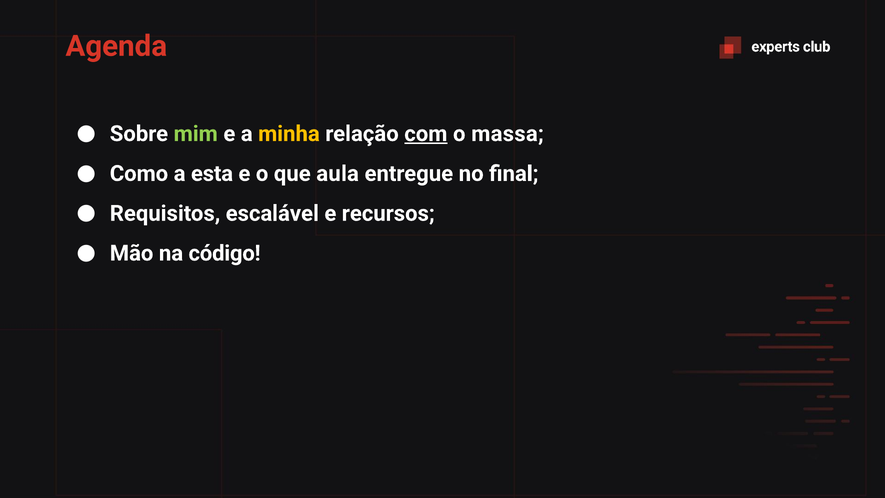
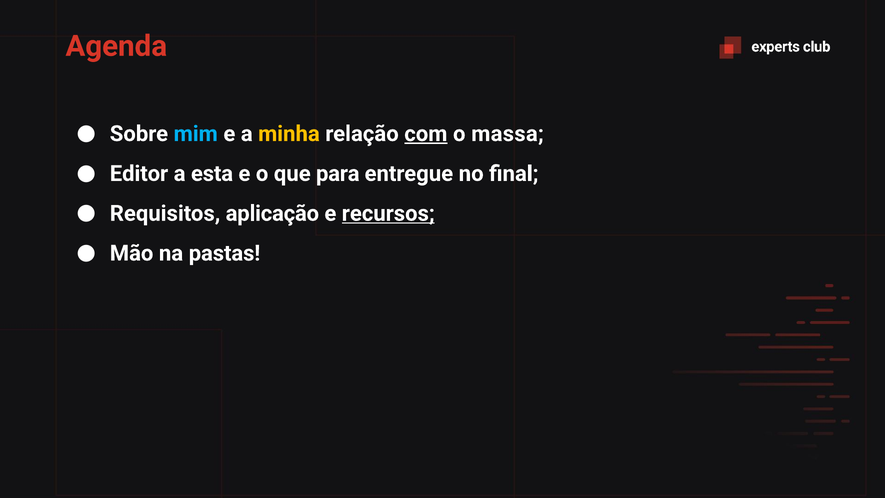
mim colour: light green -> light blue
Como: Como -> Editor
aula: aula -> para
escalável: escalável -> aplicação
recursos underline: none -> present
código: código -> pastas
